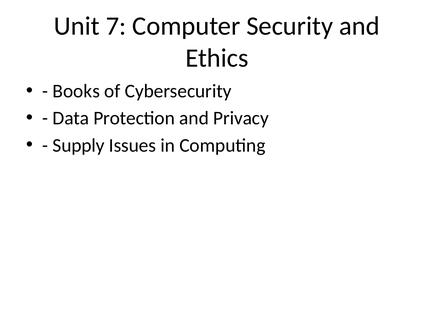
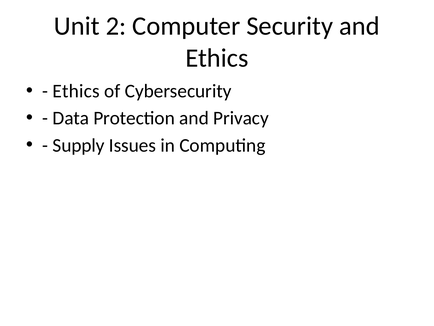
7: 7 -> 2
Books at (76, 91): Books -> Ethics
